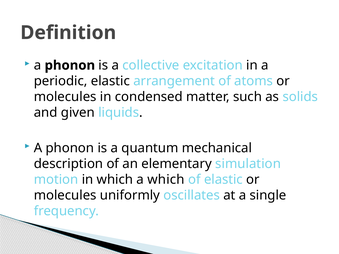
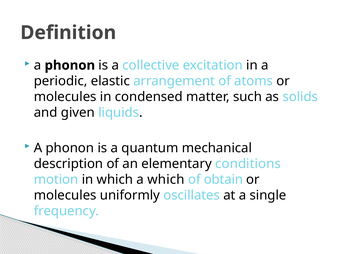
simulation: simulation -> conditions
of elastic: elastic -> obtain
